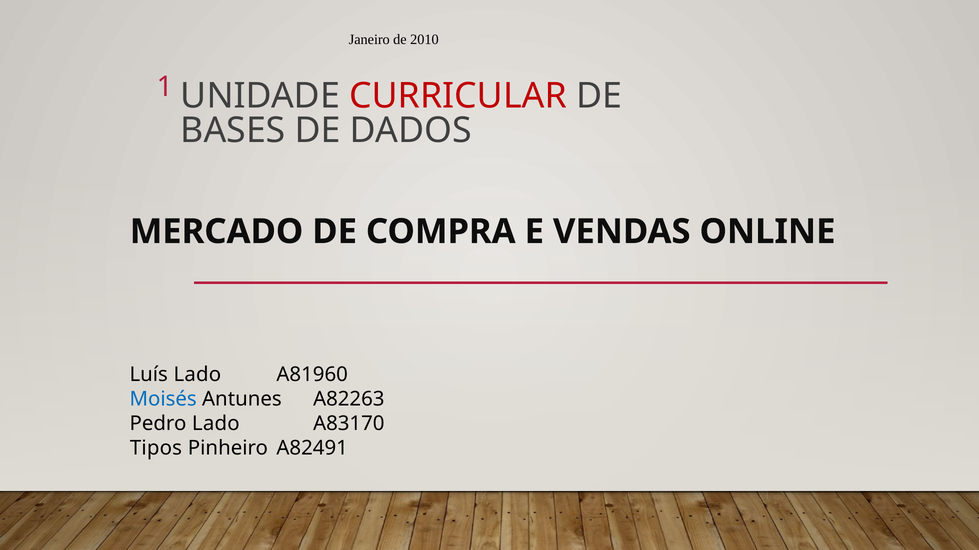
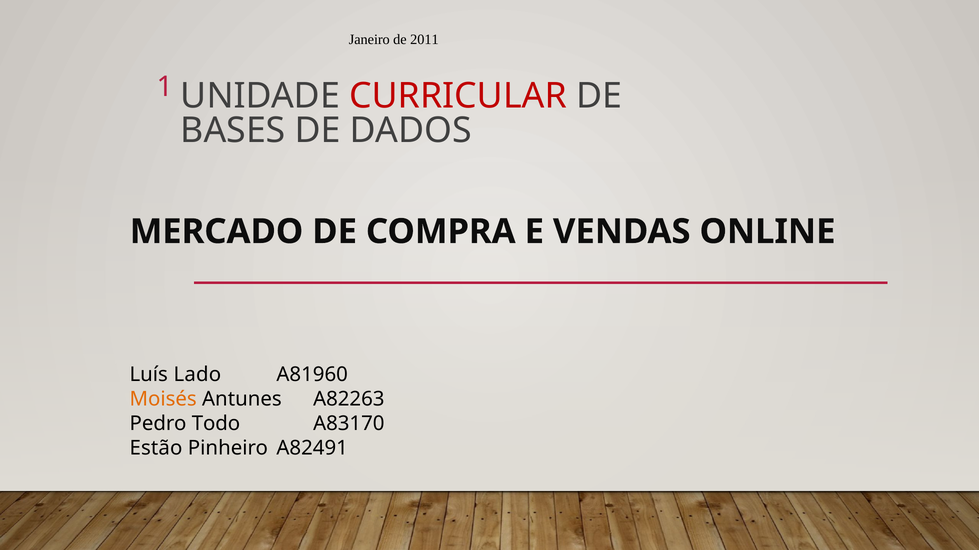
2010: 2010 -> 2011
Moisés colour: blue -> orange
Pedro Lado: Lado -> Todo
Tipos: Tipos -> Estão
